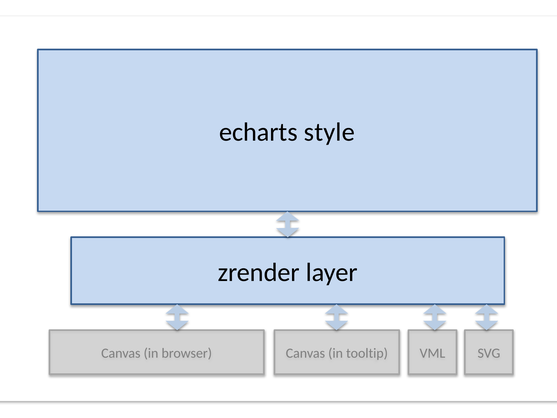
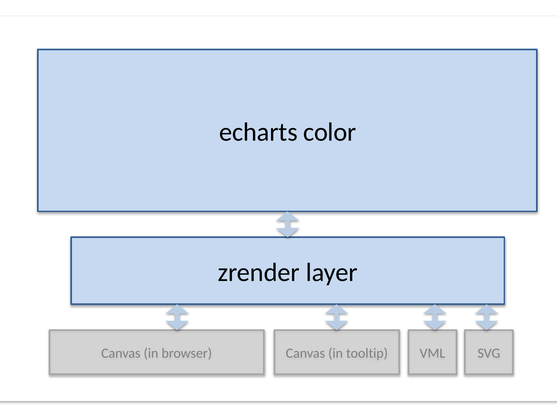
style: style -> color
